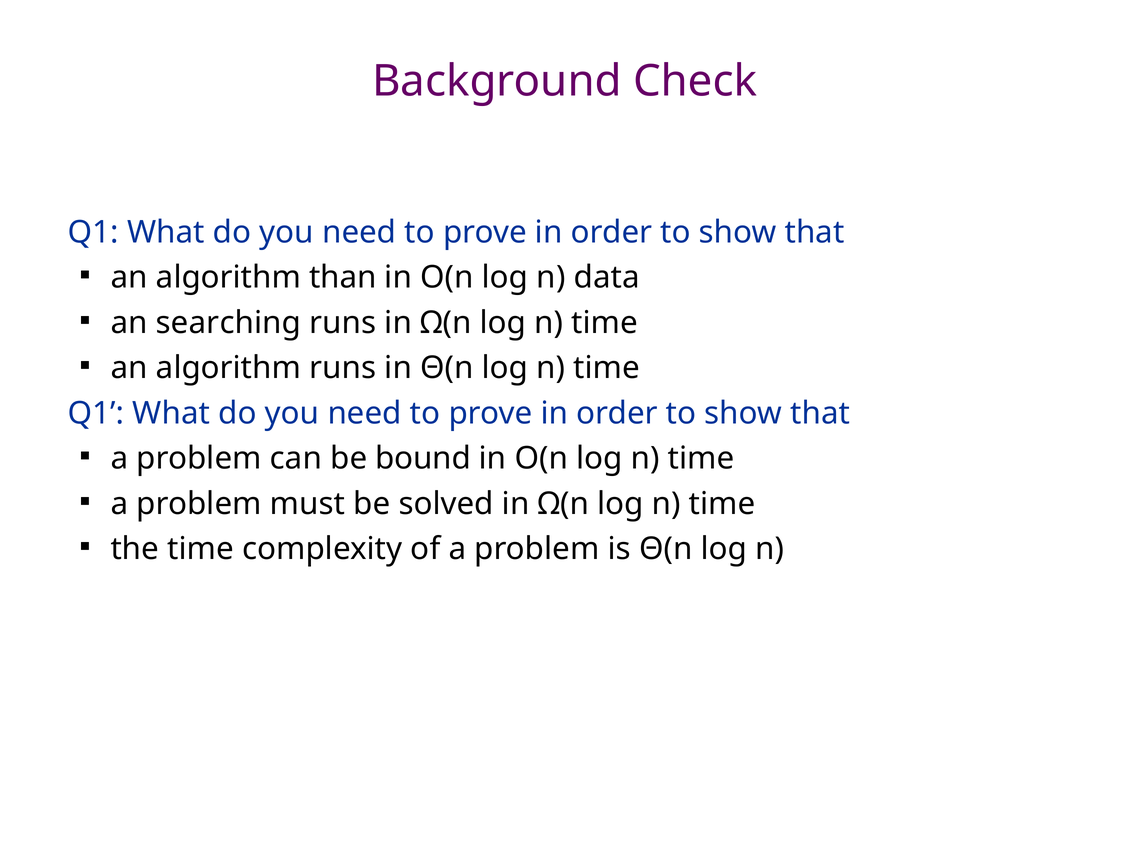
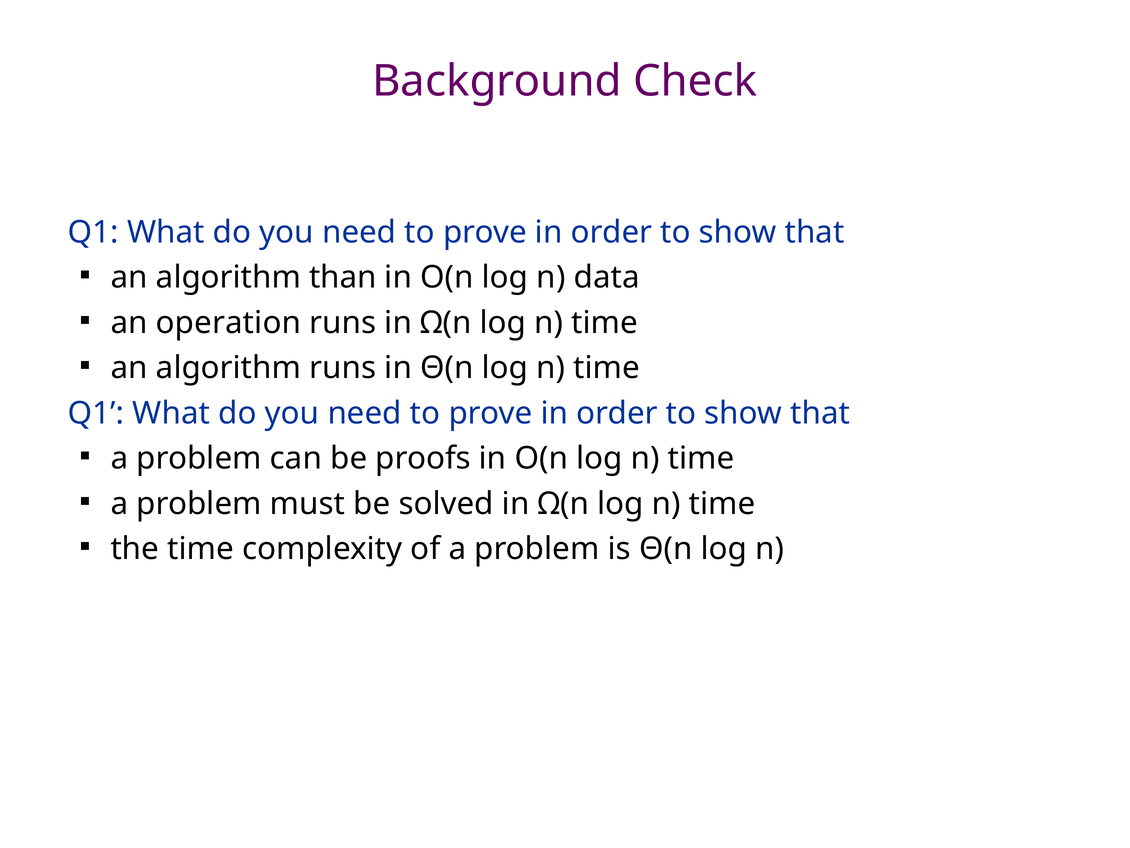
searching: searching -> operation
bound: bound -> proofs
